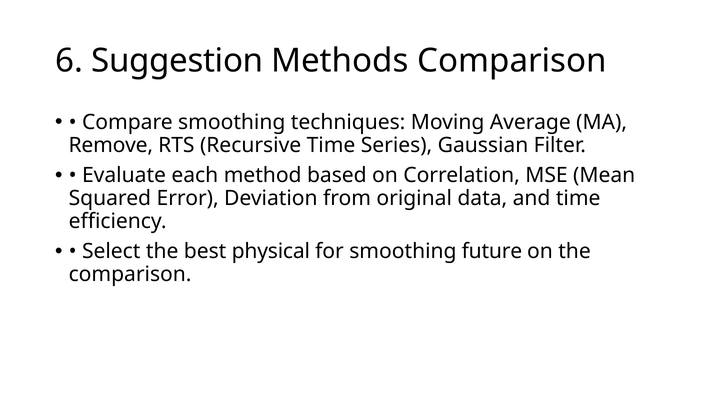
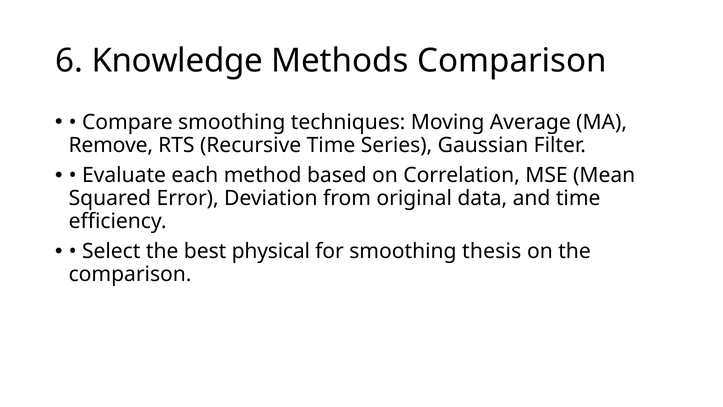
Suggestion: Suggestion -> Knowledge
future: future -> thesis
